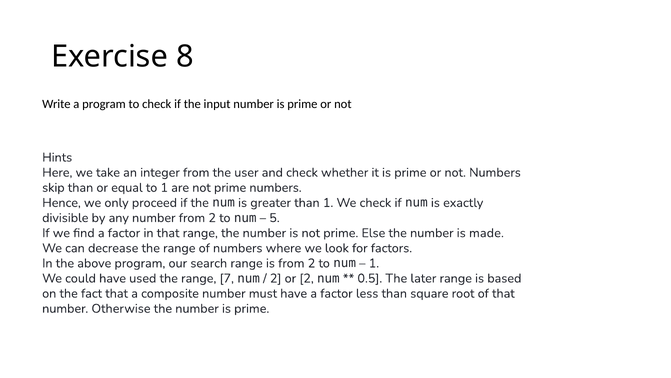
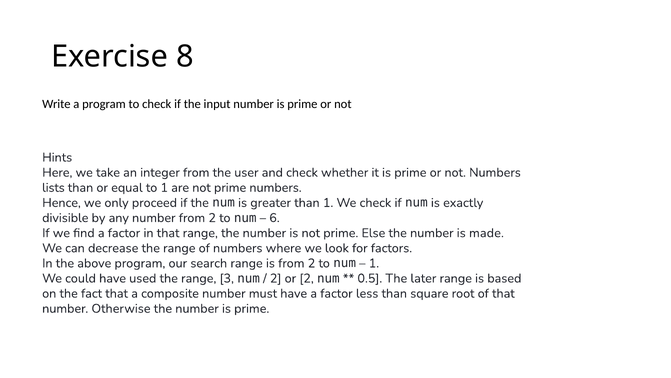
skip: skip -> lists
5: 5 -> 6
7: 7 -> 3
